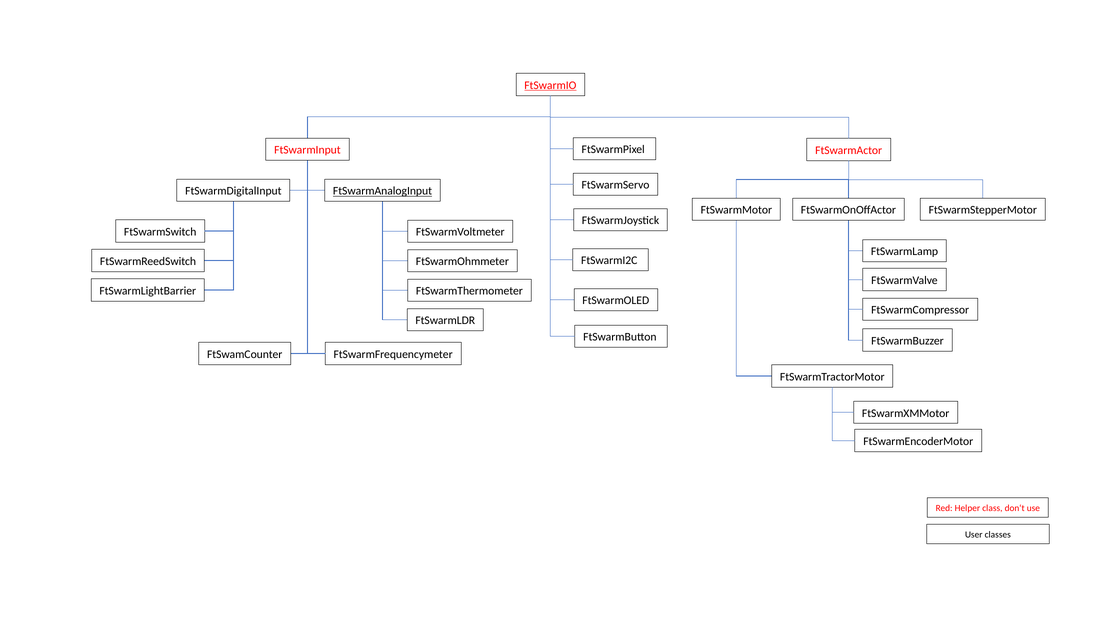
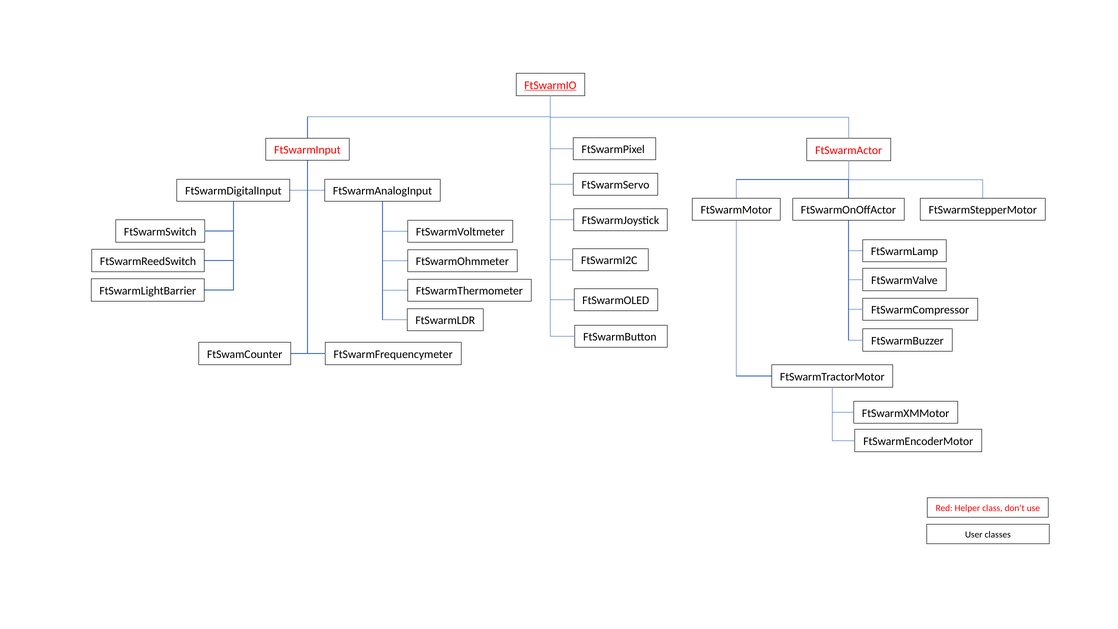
FtSwarmAnalogInput underline: present -> none
